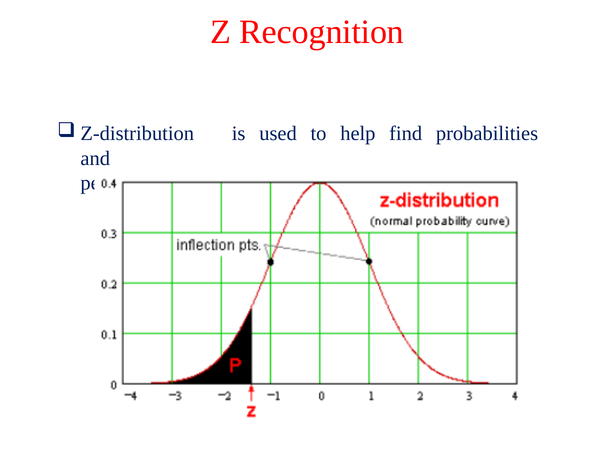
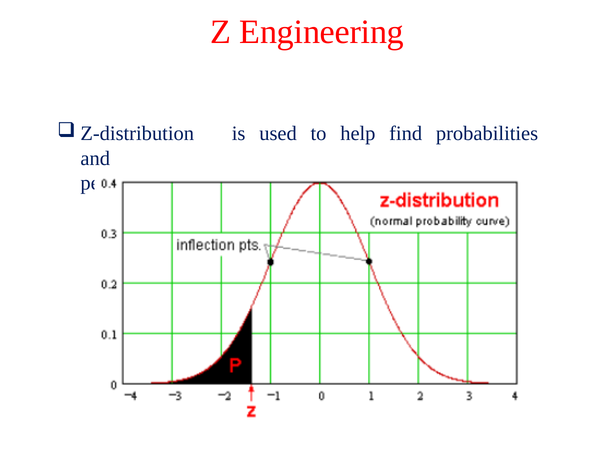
Recognition: Recognition -> Engineering
